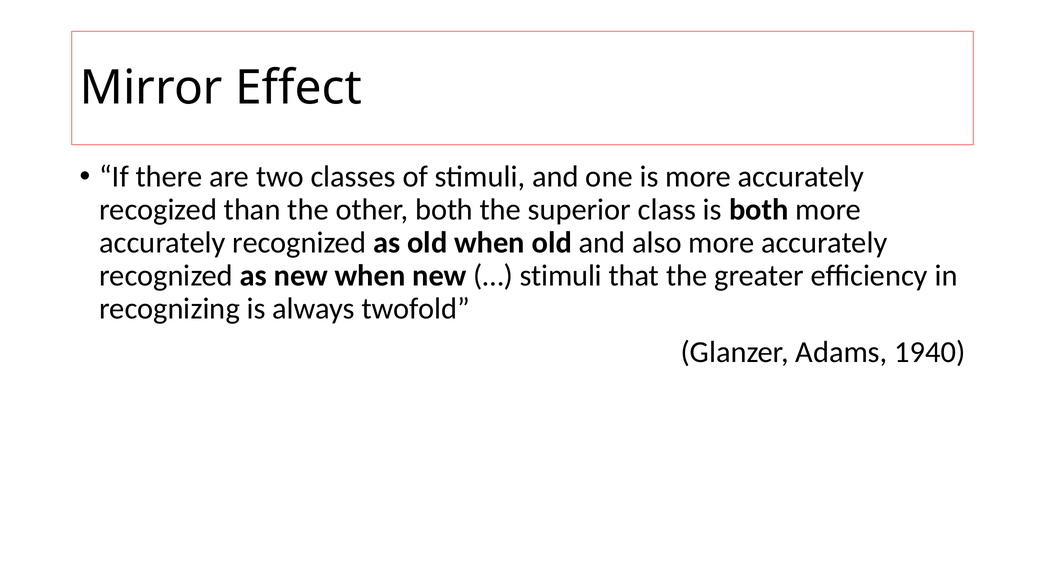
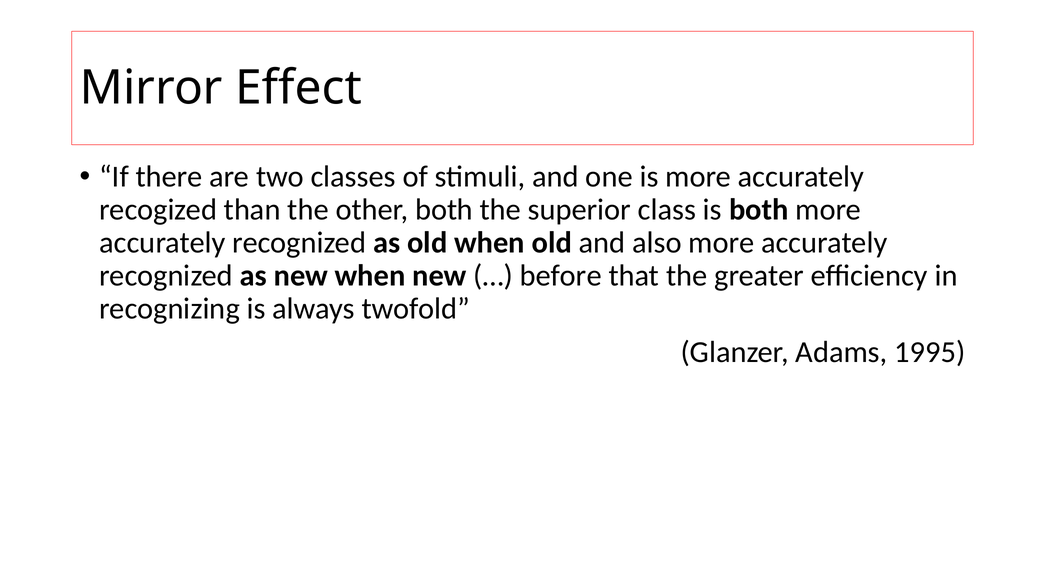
stimuli at (561, 275): stimuli -> before
1940: 1940 -> 1995
